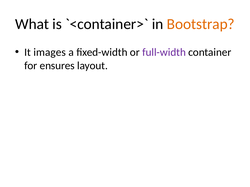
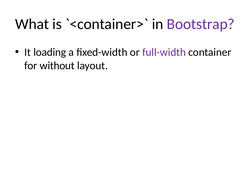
Bootstrap colour: orange -> purple
images: images -> loading
ensures: ensures -> without
